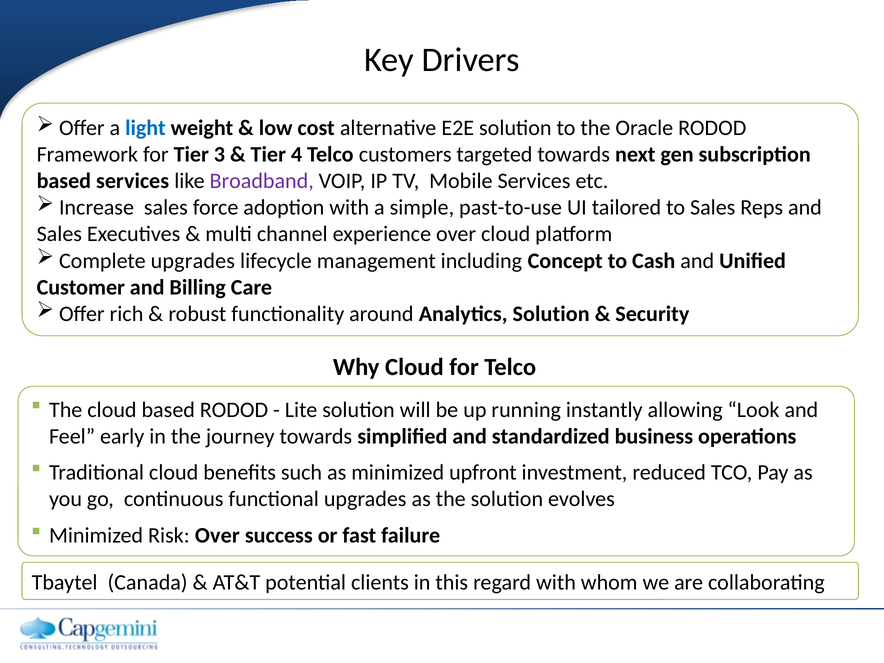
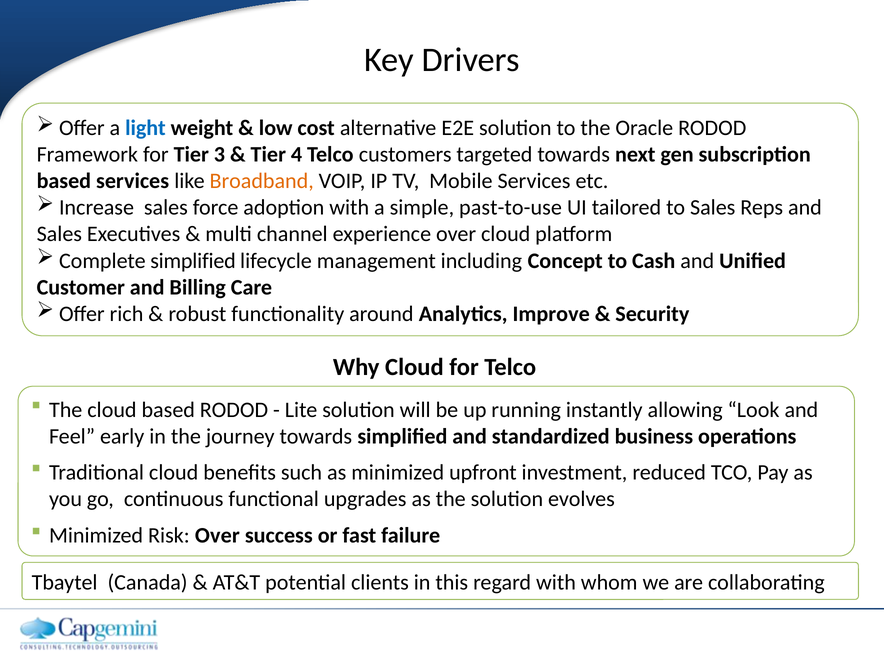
Broadband colour: purple -> orange
Complete upgrades: upgrades -> simplified
Analytics Solution: Solution -> Improve
